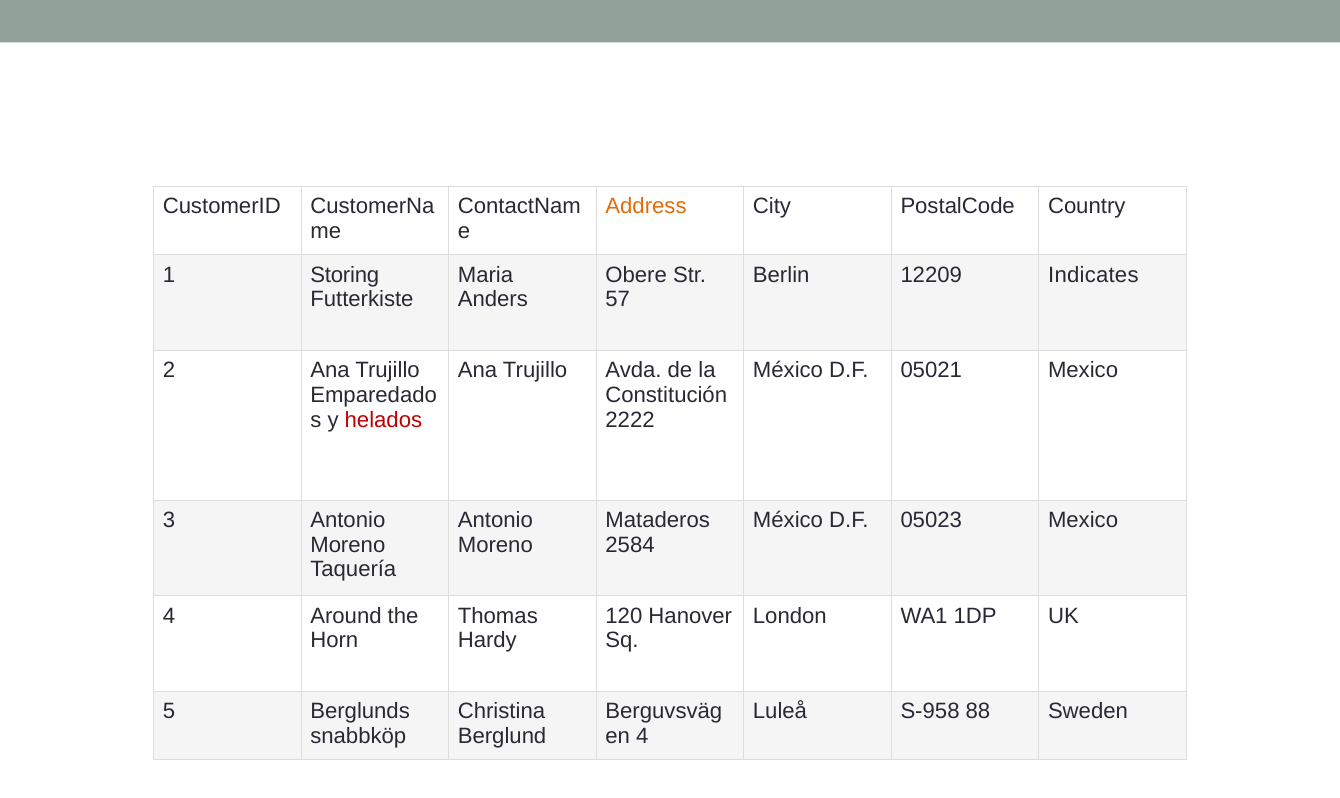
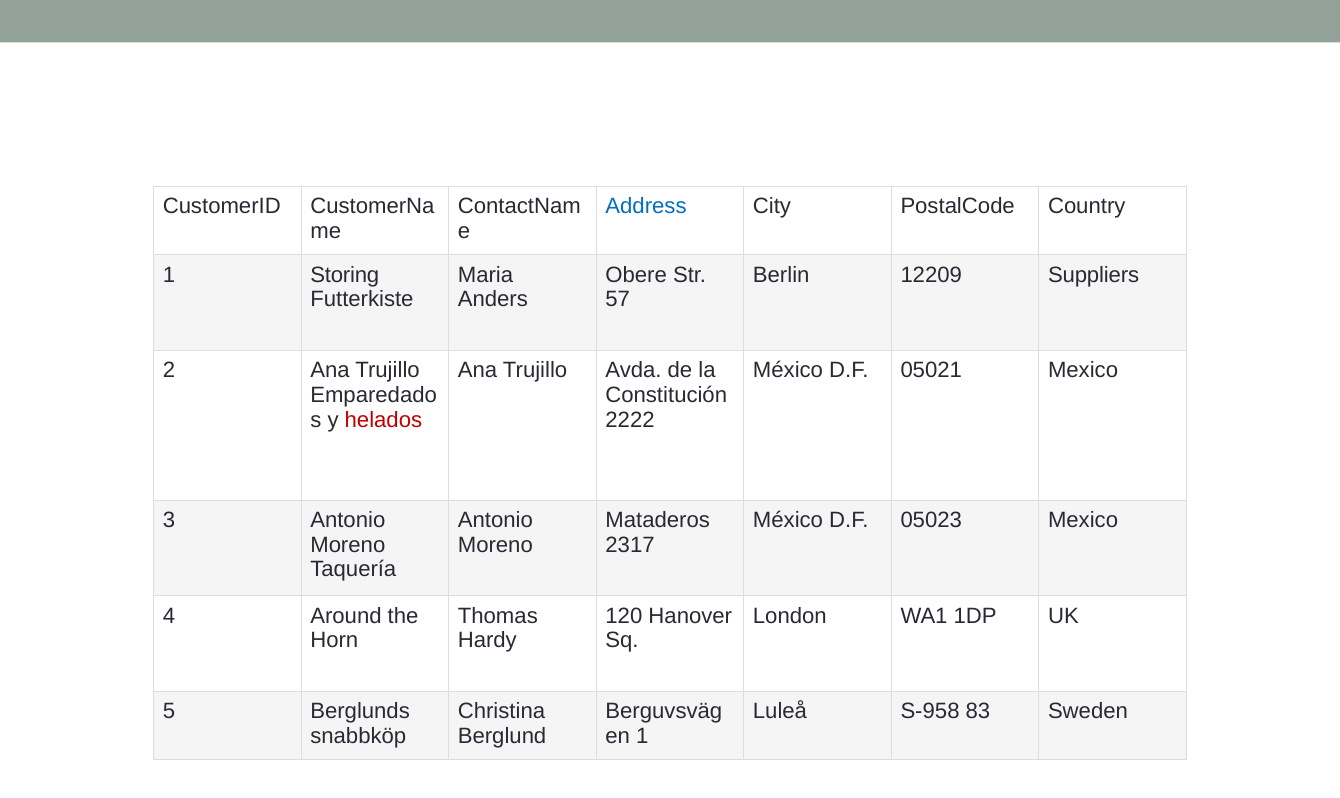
Address colour: orange -> blue
Indicates: Indicates -> Suppliers
2584: 2584 -> 2317
88: 88 -> 83
4 at (642, 736): 4 -> 1
